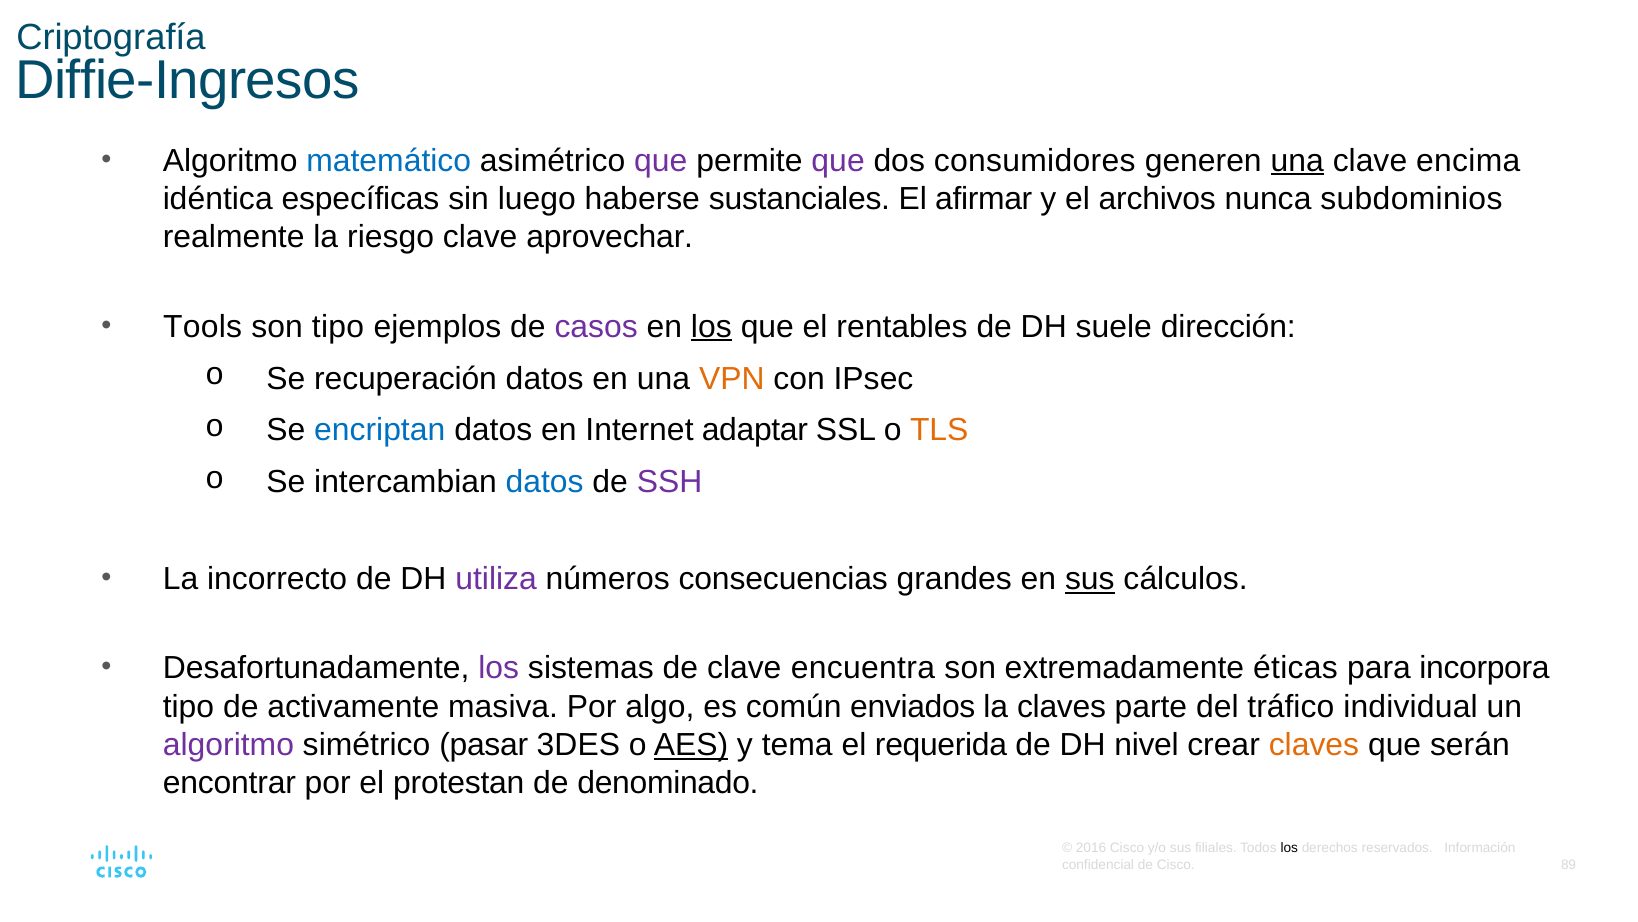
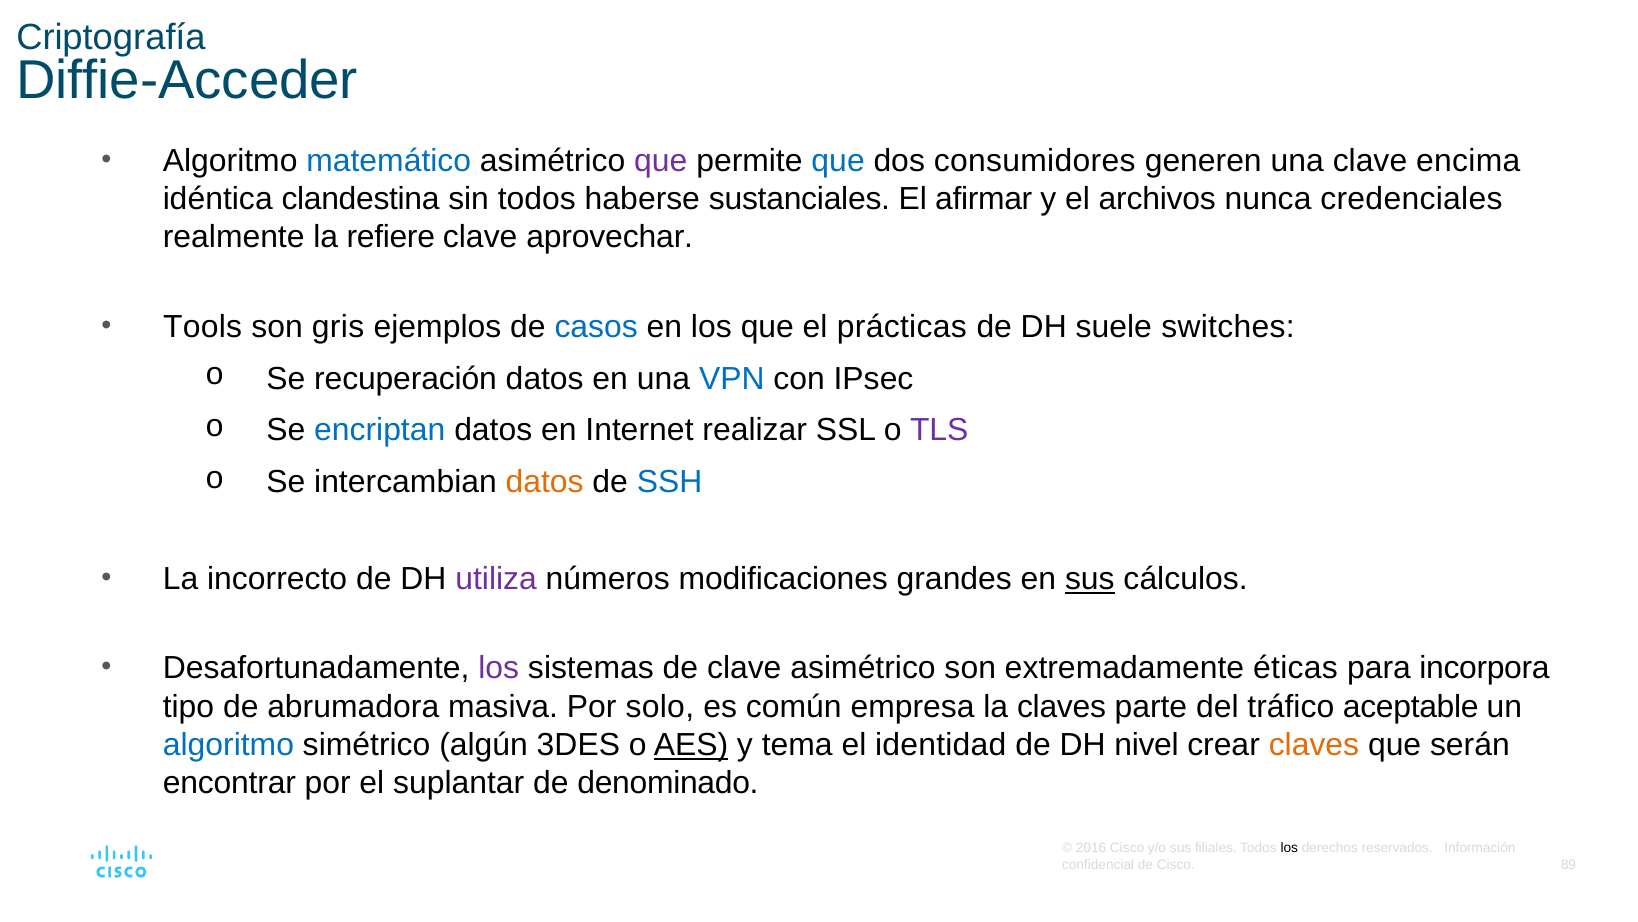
Diffie-Ingresos: Diffie-Ingresos -> Diffie-Acceder
que at (838, 161) colour: purple -> blue
una at (1297, 161) underline: present -> none
específicas: específicas -> clandestina
sin luego: luego -> todos
subdominios: subdominios -> credenciales
riesgo: riesgo -> refiere
son tipo: tipo -> gris
casos colour: purple -> blue
los at (711, 326) underline: present -> none
rentables: rentables -> prácticas
dirección: dirección -> switches
VPN colour: orange -> blue
adaptar: adaptar -> realizar
TLS colour: orange -> purple
datos at (545, 482) colour: blue -> orange
SSH colour: purple -> blue
consecuencias: consecuencias -> modificaciones
clave encuentra: encuentra -> asimétrico
activamente: activamente -> abrumadora
algo: algo -> solo
enviados: enviados -> empresa
individual: individual -> aceptable
algoritmo at (228, 744) colour: purple -> blue
pasar: pasar -> algún
requerida: requerida -> identidad
protestan: protestan -> suplantar
